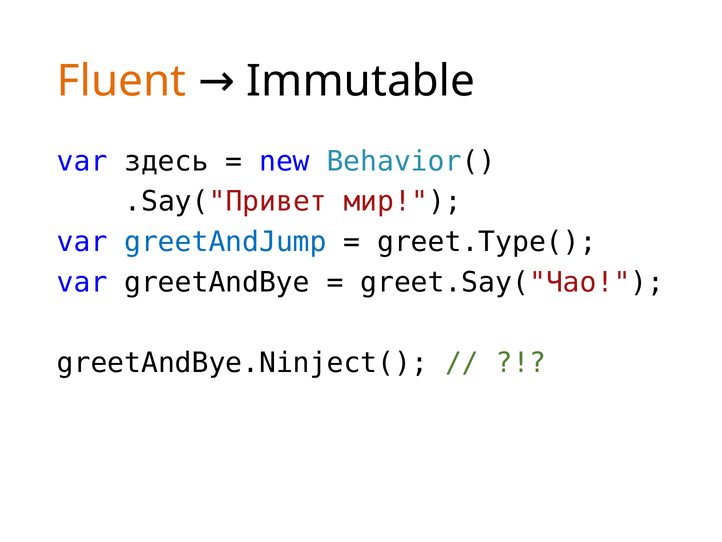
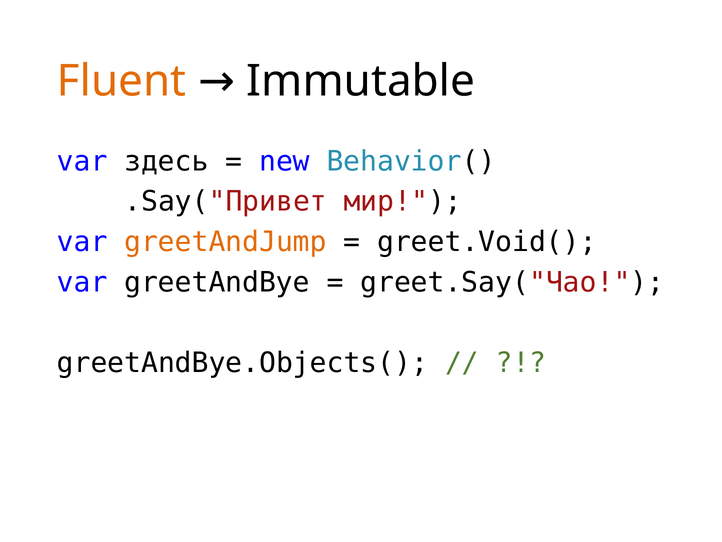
greetAndJump colour: blue -> orange
greet.Type(: greet.Type( -> greet.Void(
greetAndBye.Ninject(: greetAndBye.Ninject( -> greetAndBye.Objects(
